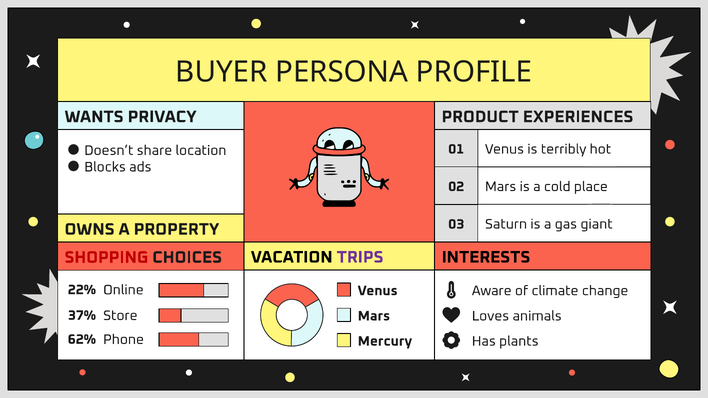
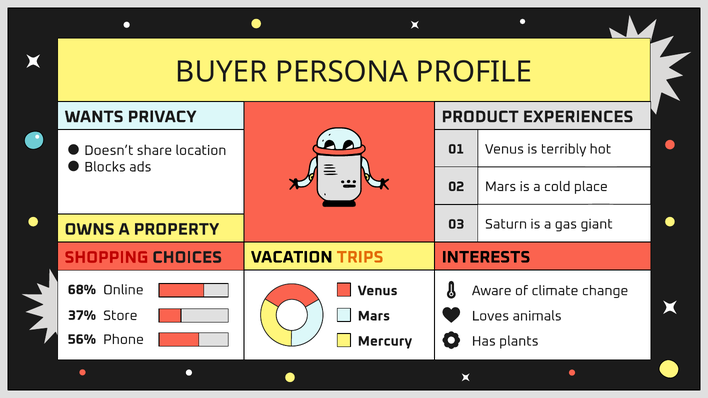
TRIPS colour: purple -> orange
22%: 22% -> 68%
62%: 62% -> 56%
